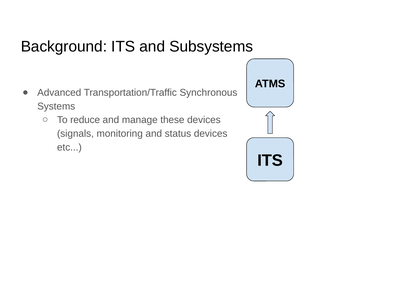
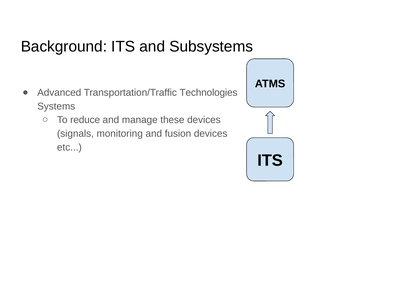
Synchronous: Synchronous -> Technologies
status: status -> fusion
